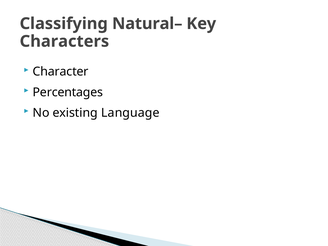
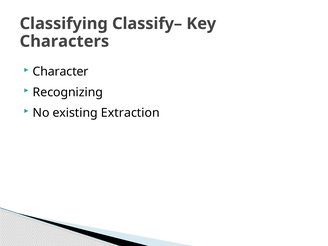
Natural–: Natural– -> Classify–
Percentages: Percentages -> Recognizing
Language: Language -> Extraction
